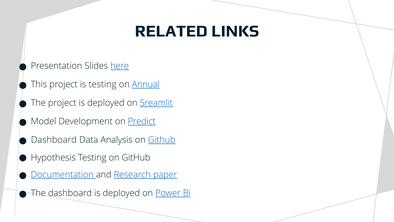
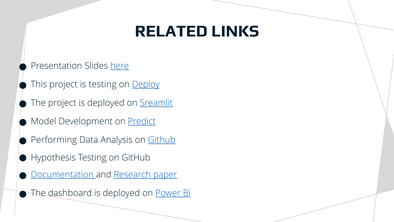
Annual: Annual -> Deploy
Dashboard at (54, 140): Dashboard -> Performing
